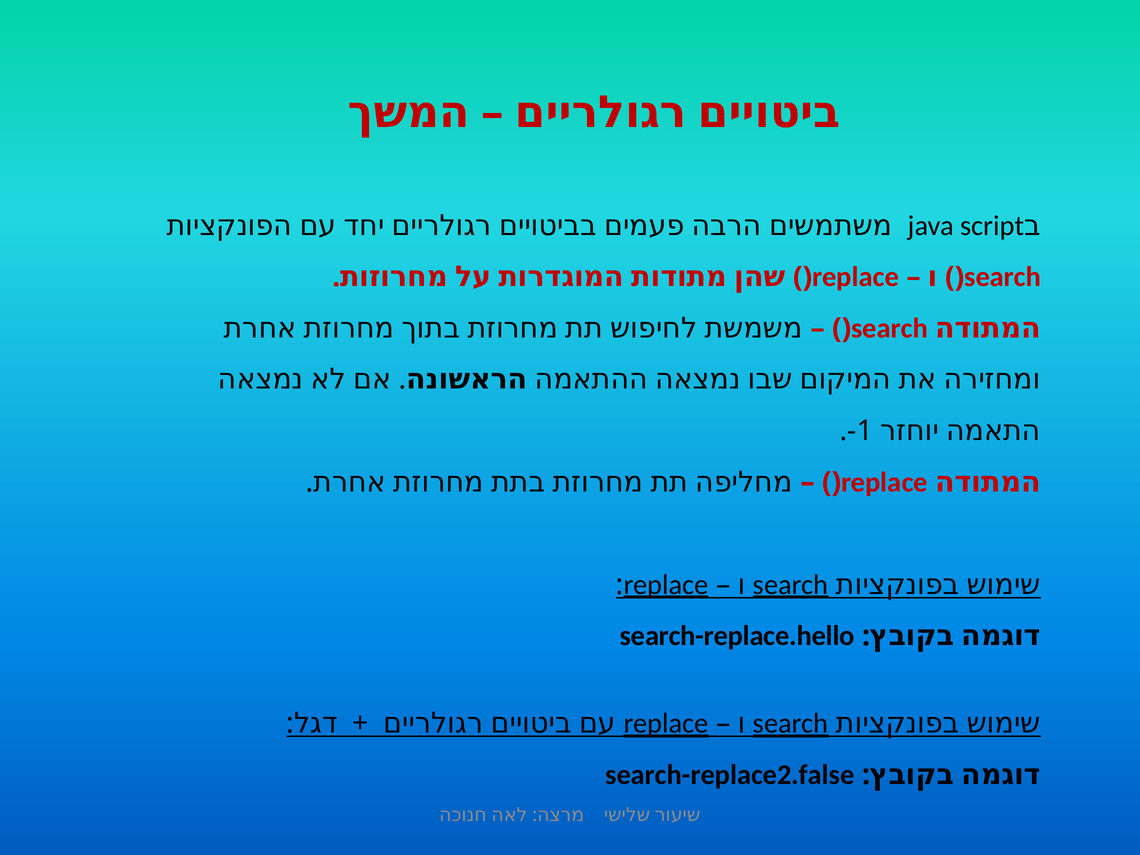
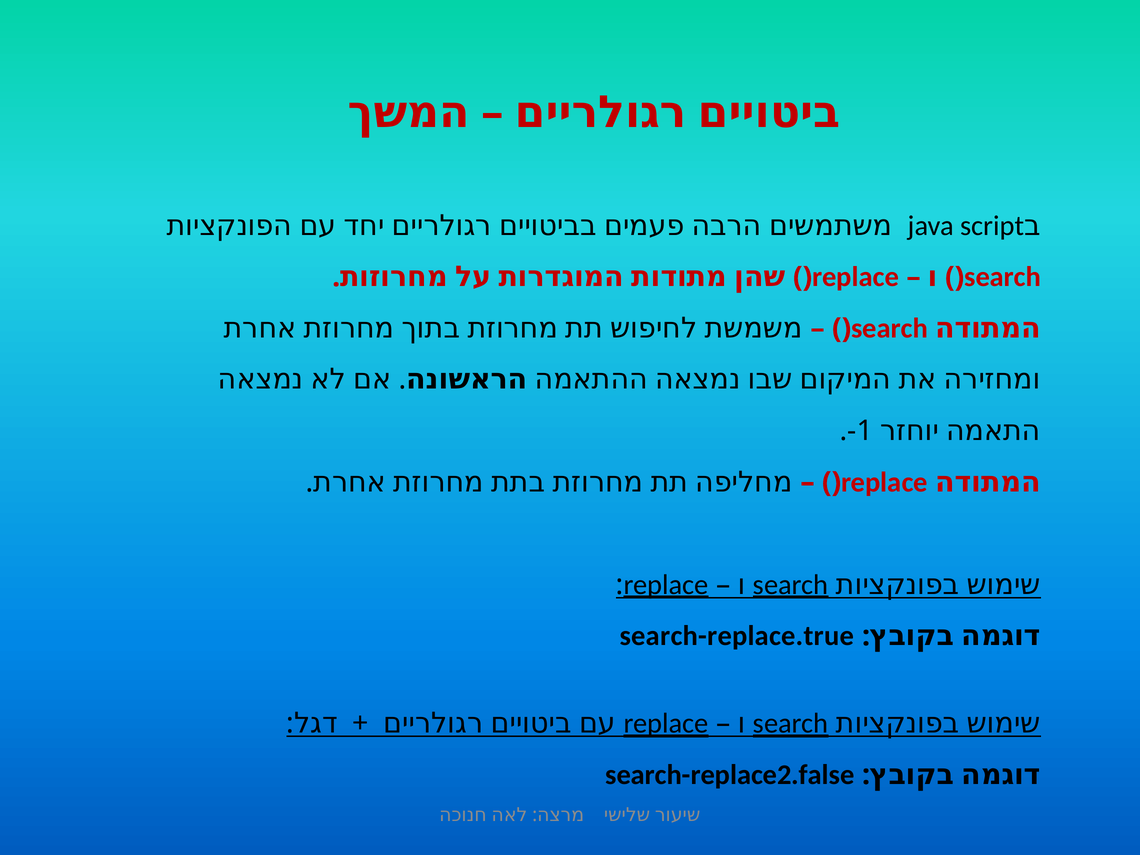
search-replace.hello: search-replace.hello -> search-replace.true
